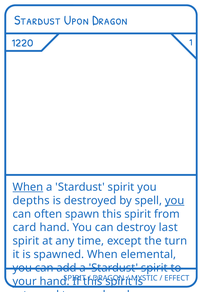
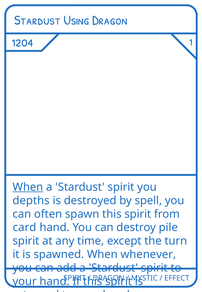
Upon: Upon -> Using
1220: 1220 -> 1204
you at (175, 200) underline: present -> none
last: last -> pile
elemental: elemental -> whenever
